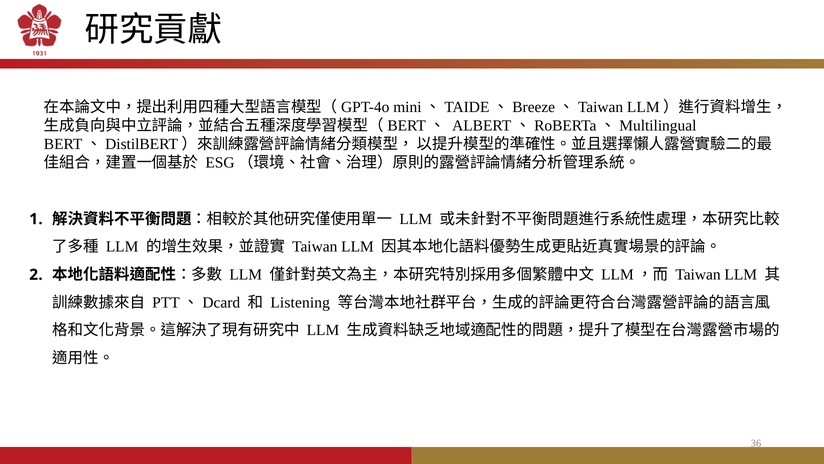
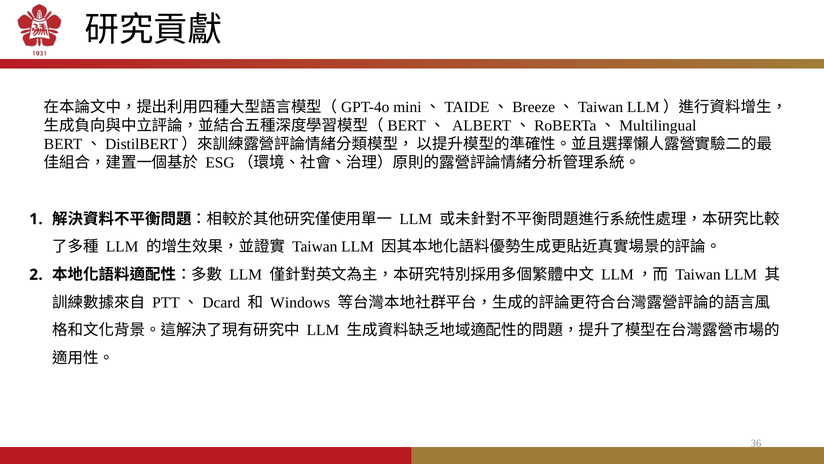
Listening: Listening -> Windows
